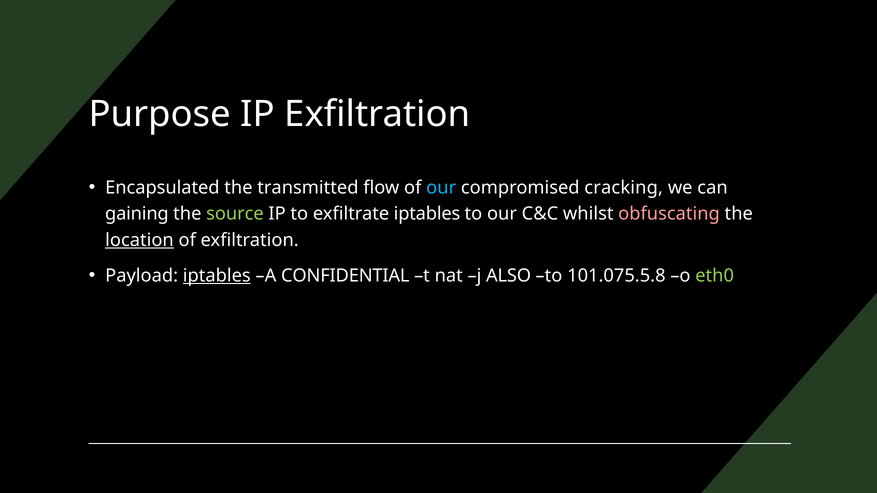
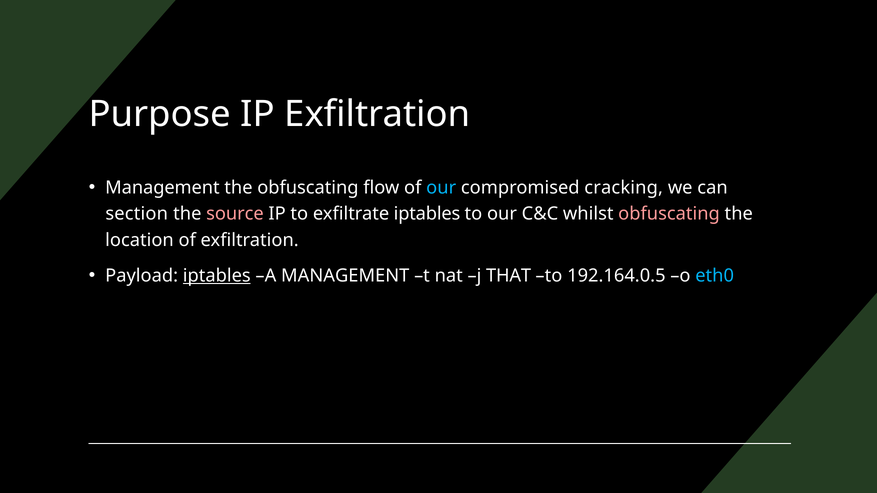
Encapsulated at (162, 188): Encapsulated -> Management
the transmitted: transmitted -> obfuscating
gaining: gaining -> section
source colour: light green -> pink
location underline: present -> none
A CONFIDENTIAL: CONFIDENTIAL -> MANAGEMENT
ALSO: ALSO -> THAT
101.075.5.8: 101.075.5.8 -> 192.164.0.5
eth0 colour: light green -> light blue
